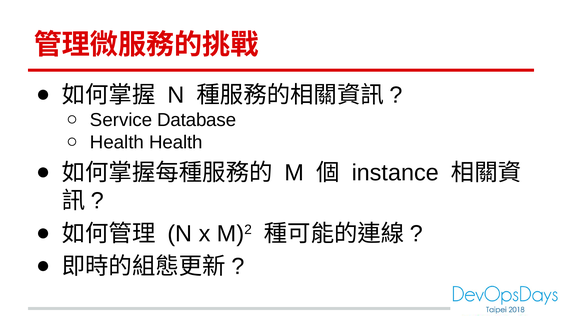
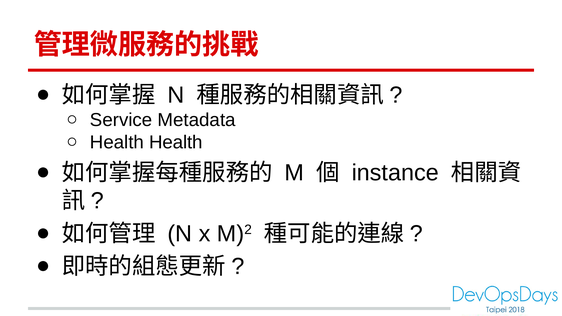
Database: Database -> Metadata
